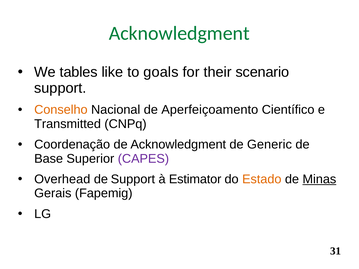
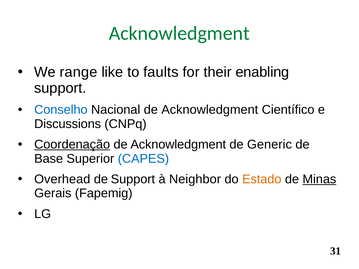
tables: tables -> range
goals: goals -> faults
scenario: scenario -> enabling
Conselho colour: orange -> blue
Nacional de Aperfeiçoamento: Aperfeiçoamento -> Acknowledgment
Transmitted: Transmitted -> Discussions
Coordenação underline: none -> present
CAPES colour: purple -> blue
Estimator: Estimator -> Neighbor
